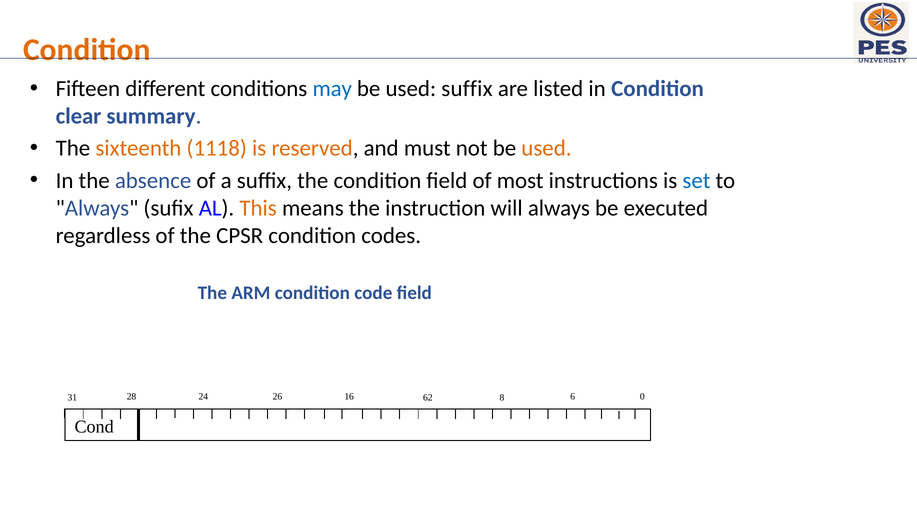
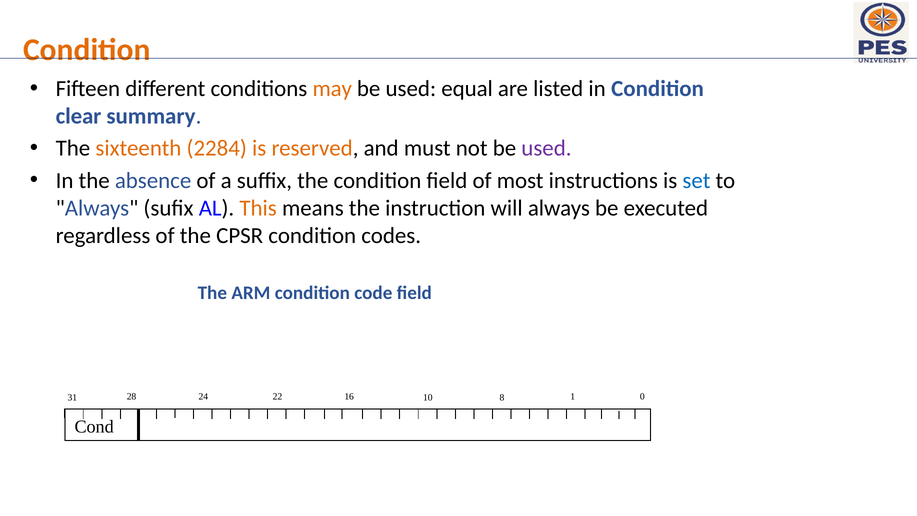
may colour: blue -> orange
used suffix: suffix -> equal
1118: 1118 -> 2284
used at (546, 148) colour: orange -> purple
26: 26 -> 22
62: 62 -> 10
6: 6 -> 1
